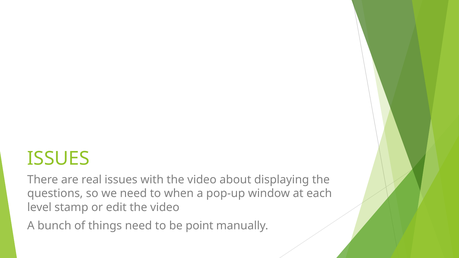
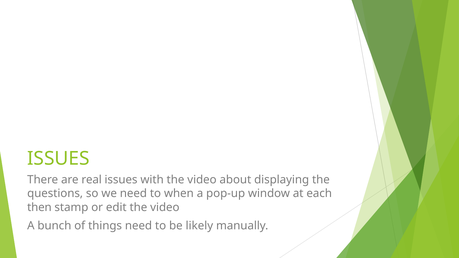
level: level -> then
point: point -> likely
